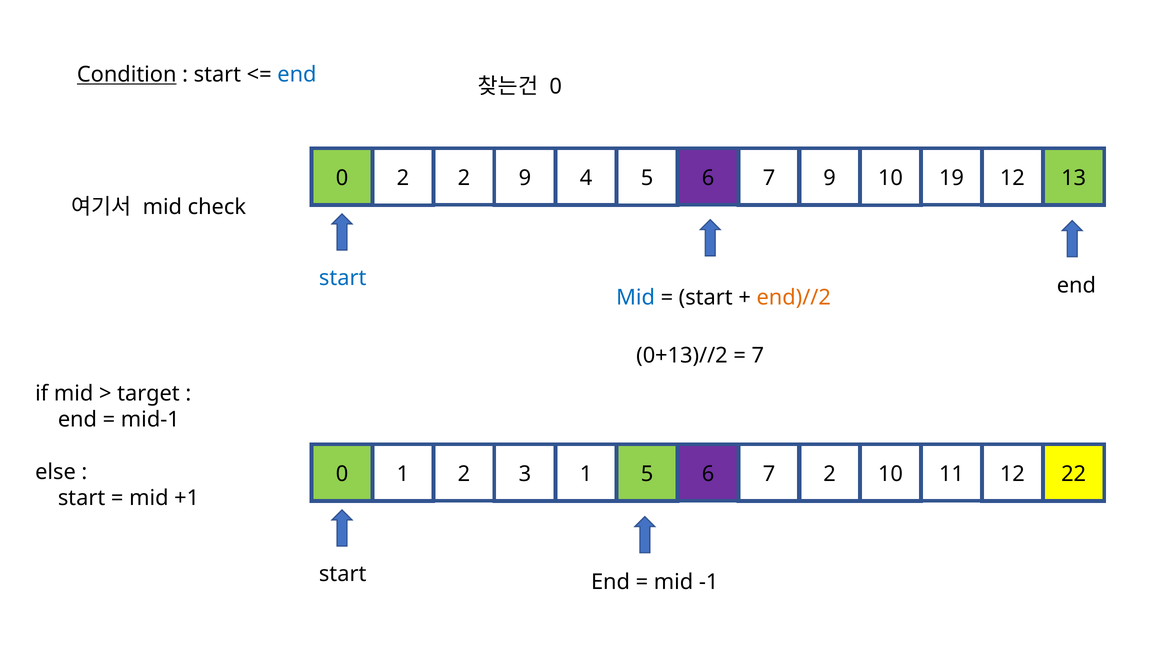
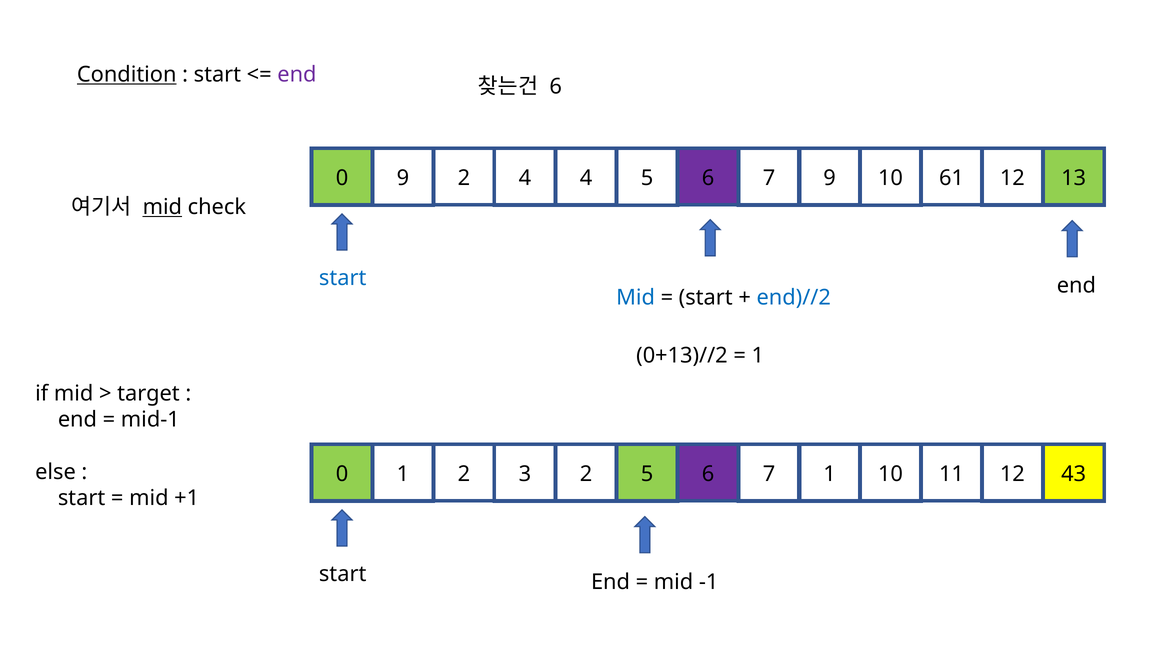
end at (297, 75) colour: blue -> purple
0 at (556, 87): 0 -> 6
0 2: 2 -> 9
2 9: 9 -> 4
19: 19 -> 61
mid at (162, 207) underline: none -> present
end)//2 colour: orange -> blue
7 at (758, 355): 7 -> 1
3 1: 1 -> 2
7 2: 2 -> 1
22: 22 -> 43
